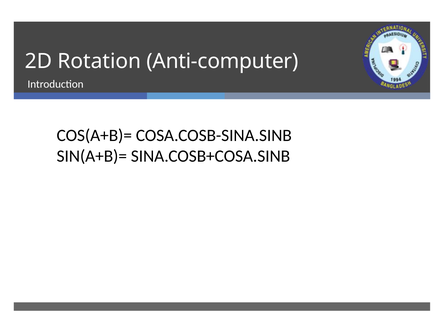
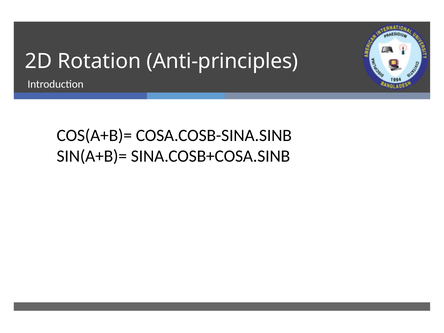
Anti-computer: Anti-computer -> Anti-principles
